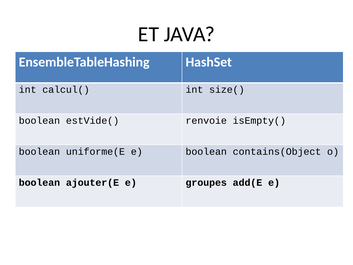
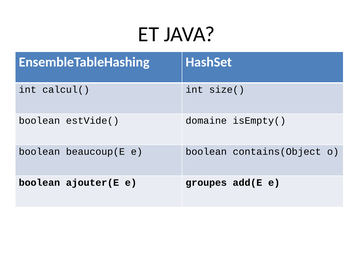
renvoie: renvoie -> domaine
uniforme(E: uniforme(E -> beaucoup(E
